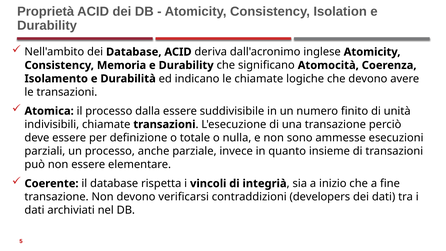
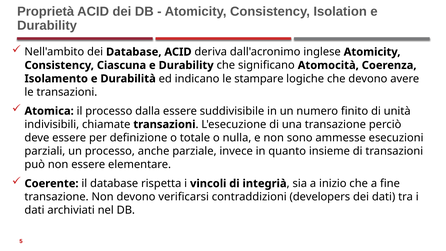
Memoria: Memoria -> Ciascuna
le chiamate: chiamate -> stampare
